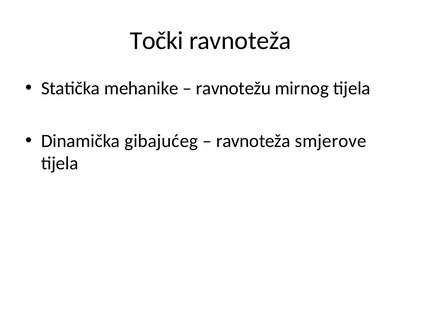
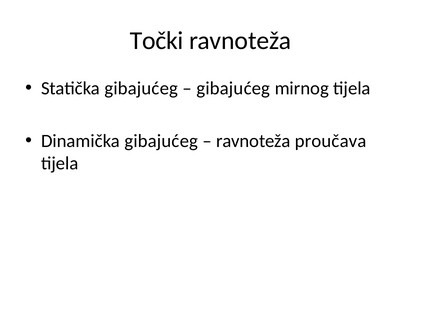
Statička mehanike: mehanike -> gibajućeg
ravnotežu at (233, 88): ravnotežu -> gibajućeg
smjerove: smjerove -> proučava
